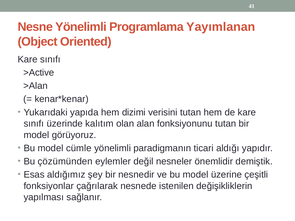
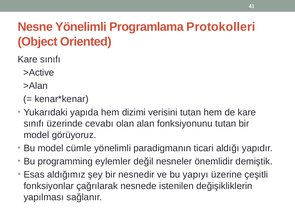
Yayımlanan: Yayımlanan -> Protokolleri
kalıtım: kalıtım -> cevabı
çözümünden: çözümünden -> programming
ve bu model: model -> yapıyı
